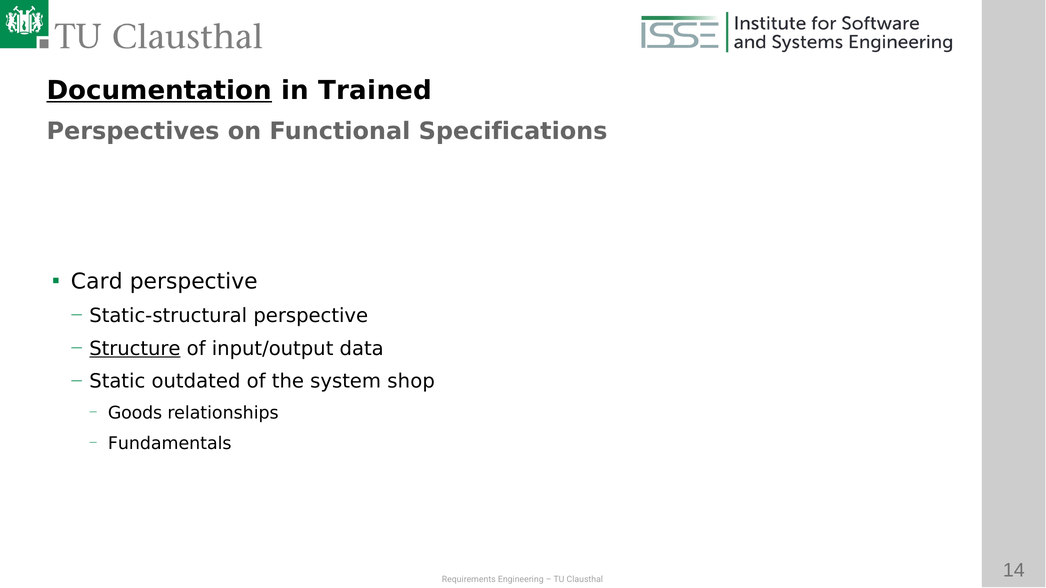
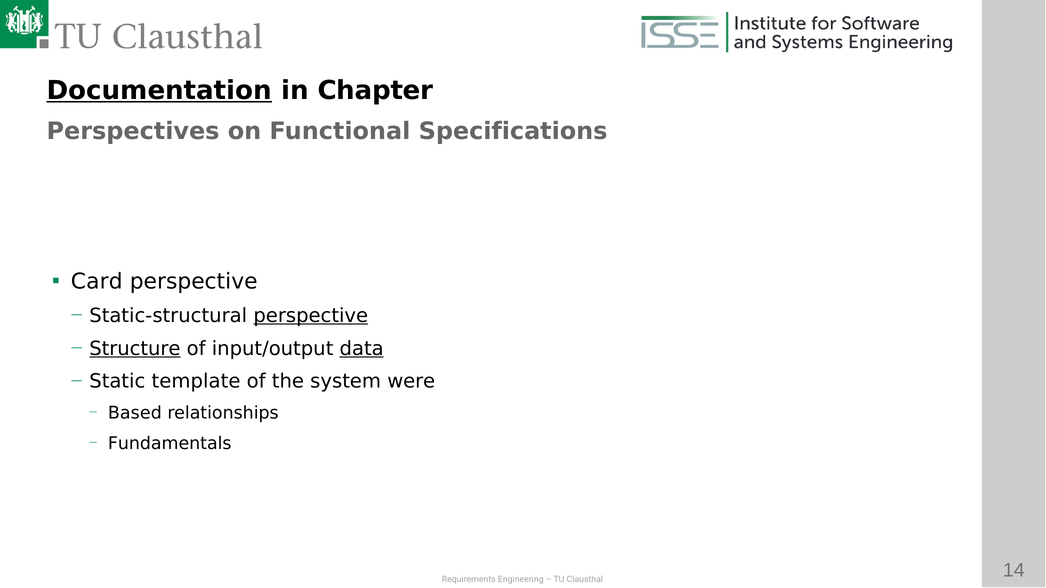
Trained: Trained -> Chapter
perspective at (311, 316) underline: none -> present
data underline: none -> present
outdated: outdated -> template
shop: shop -> were
Goods: Goods -> Based
